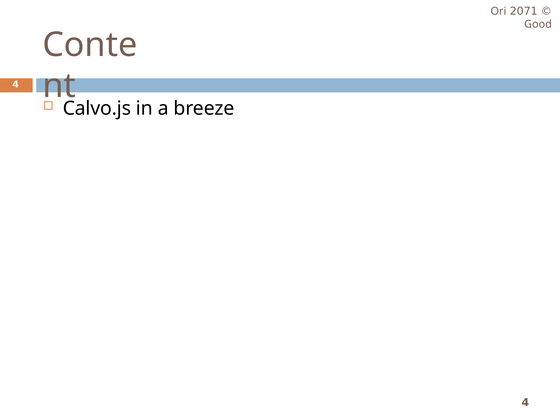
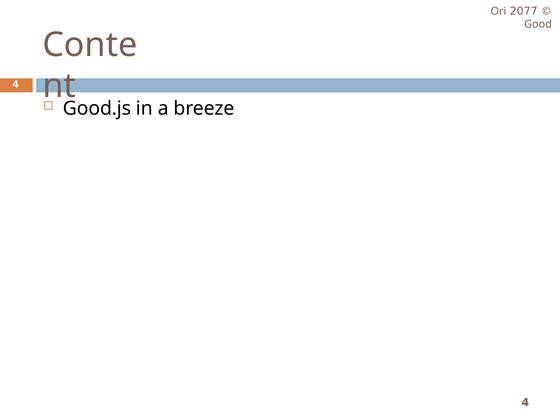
2071: 2071 -> 2077
Calvo.js: Calvo.js -> Good.js
